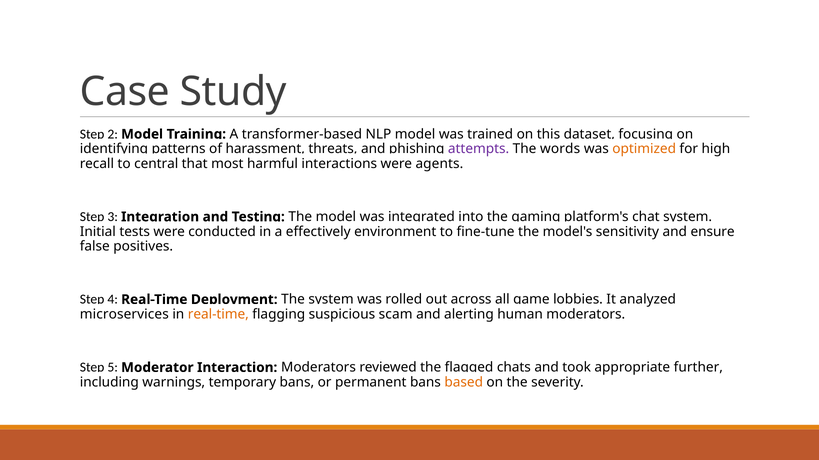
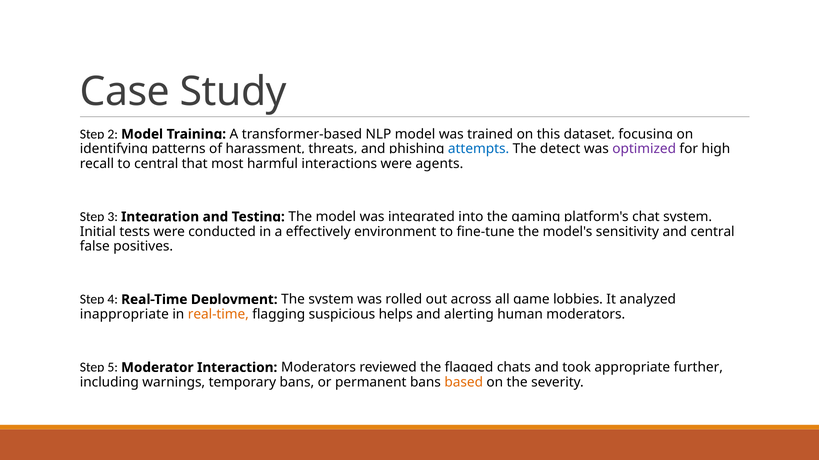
attempts colour: purple -> blue
words: words -> detect
optimized colour: orange -> purple
and ensure: ensure -> central
microservices: microservices -> inappropriate
scam: scam -> helps
